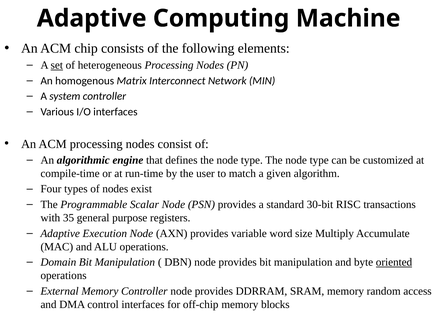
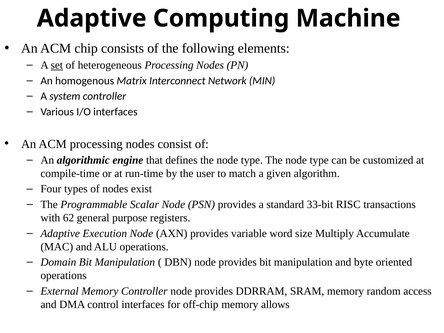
30-bit: 30-bit -> 33-bit
35: 35 -> 62
oriented underline: present -> none
blocks: blocks -> allows
